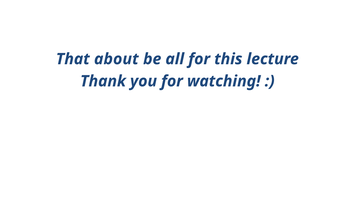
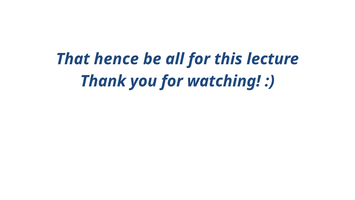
about: about -> hence
